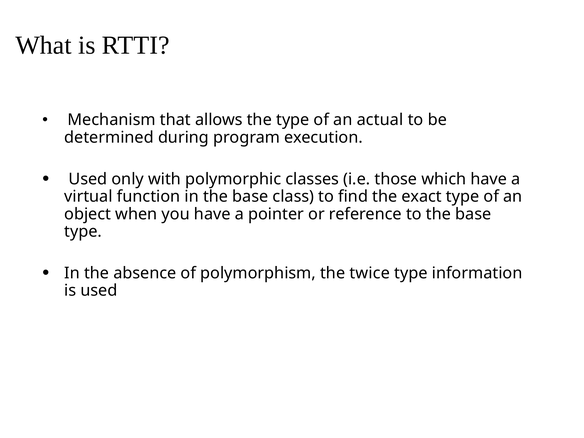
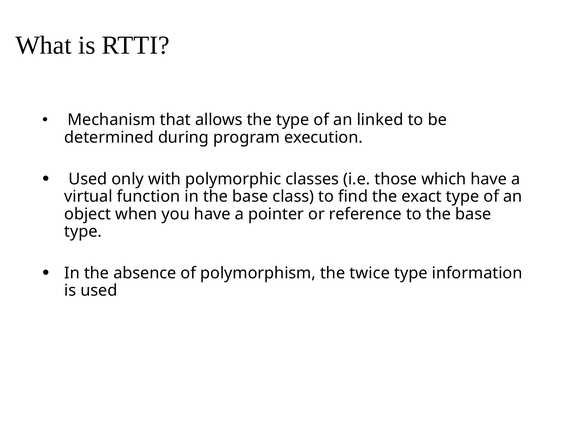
actual: actual -> linked
